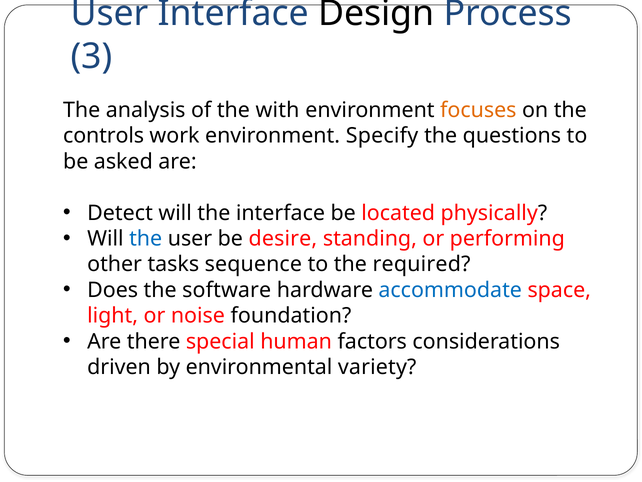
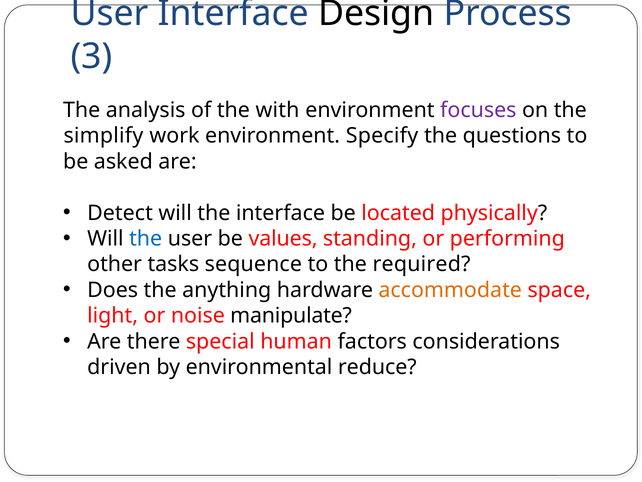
focuses colour: orange -> purple
controls: controls -> simplify
desire: desire -> values
software: software -> anything
accommodate colour: blue -> orange
foundation: foundation -> manipulate
variety: variety -> reduce
